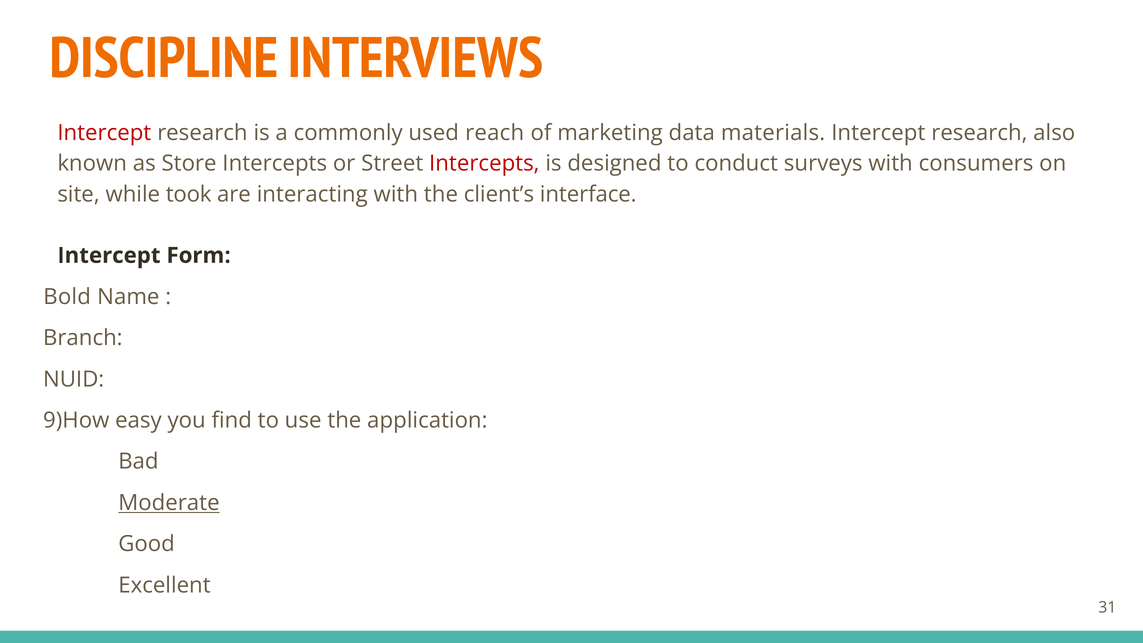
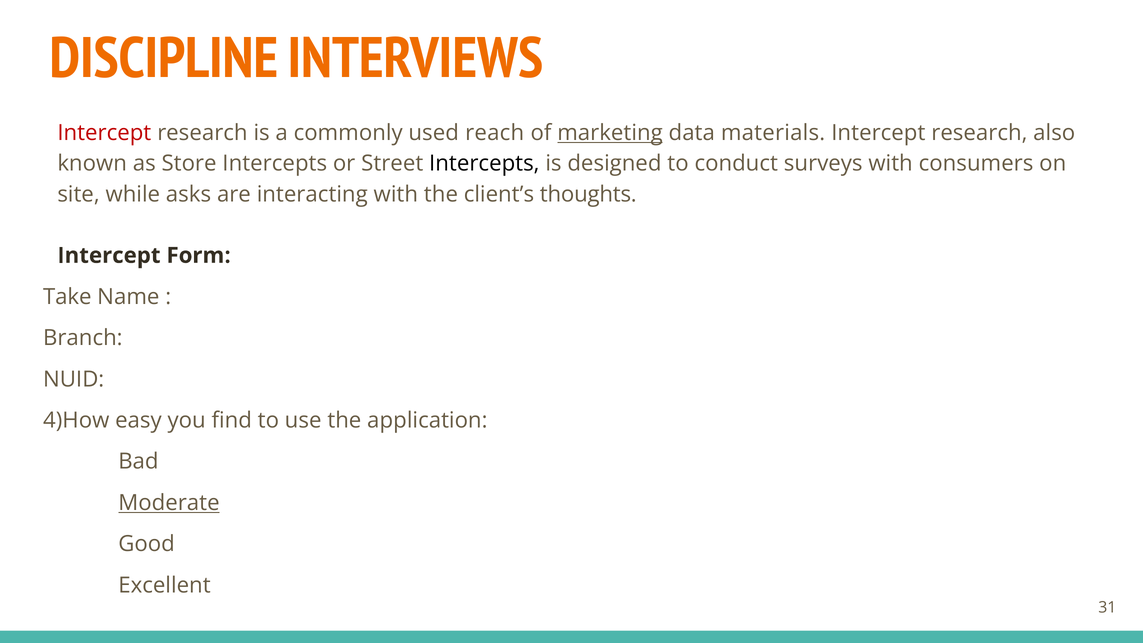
marketing underline: none -> present
Intercepts at (484, 164) colour: red -> black
took: took -> asks
interface: interface -> thoughts
Bold: Bold -> Take
9)How: 9)How -> 4)How
